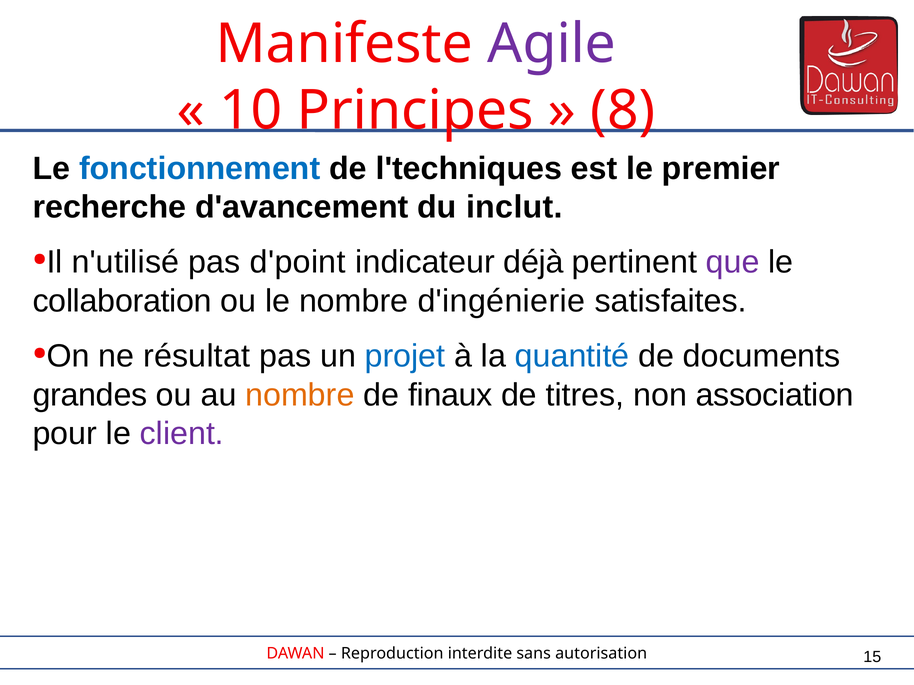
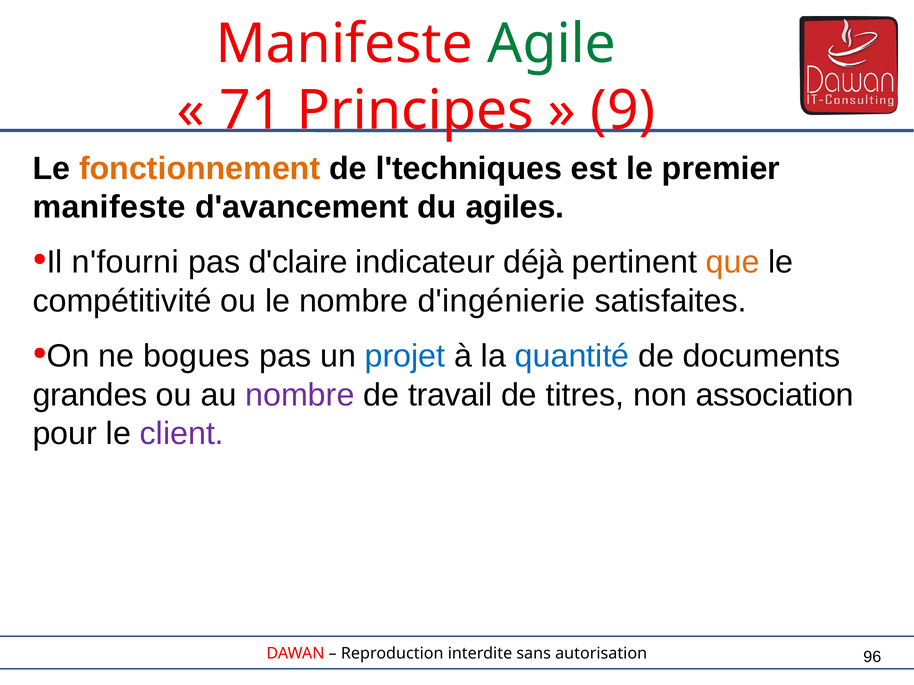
Agile colour: purple -> green
10: 10 -> 71
8: 8 -> 9
fonctionnement colour: blue -> orange
recherche at (109, 207): recherche -> manifeste
inclut: inclut -> agiles
n'utilisé: n'utilisé -> n'fourni
d'point: d'point -> d'claire
que colour: purple -> orange
collaboration: collaboration -> compétitivité
résultat: résultat -> bogues
nombre at (300, 395) colour: orange -> purple
finaux: finaux -> travail
15: 15 -> 96
